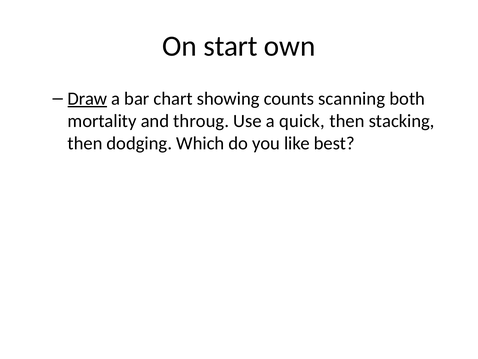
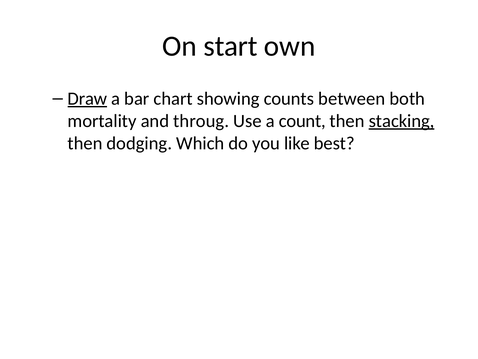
scanning: scanning -> between
quick: quick -> count
stacking underline: none -> present
